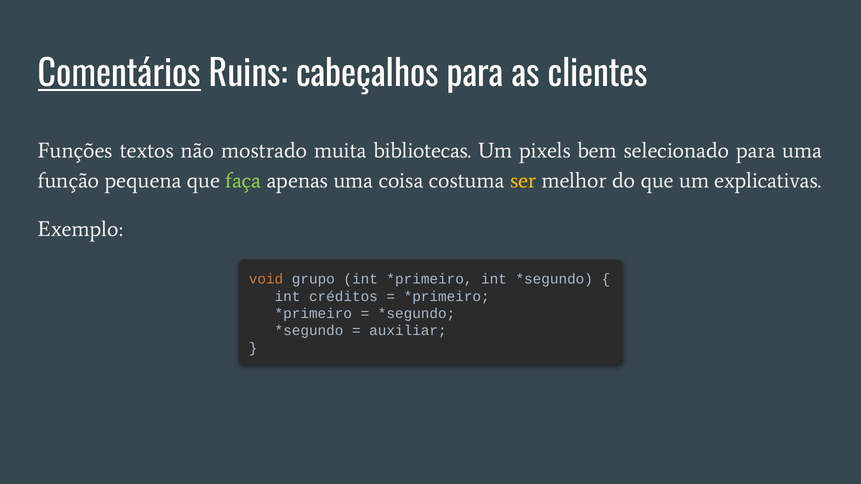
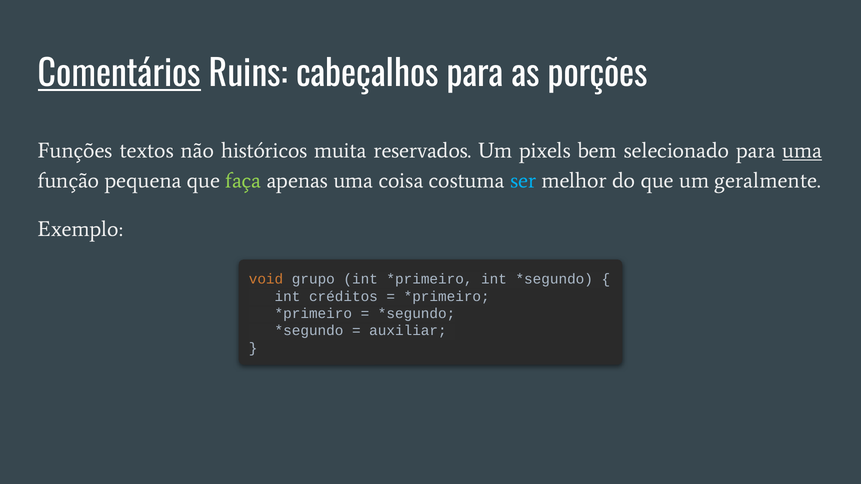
clientes: clientes -> porções
mostrado: mostrado -> históricos
bibliotecas: bibliotecas -> reservados
uma at (802, 151) underline: none -> present
ser colour: yellow -> light blue
explicativas: explicativas -> geralmente
